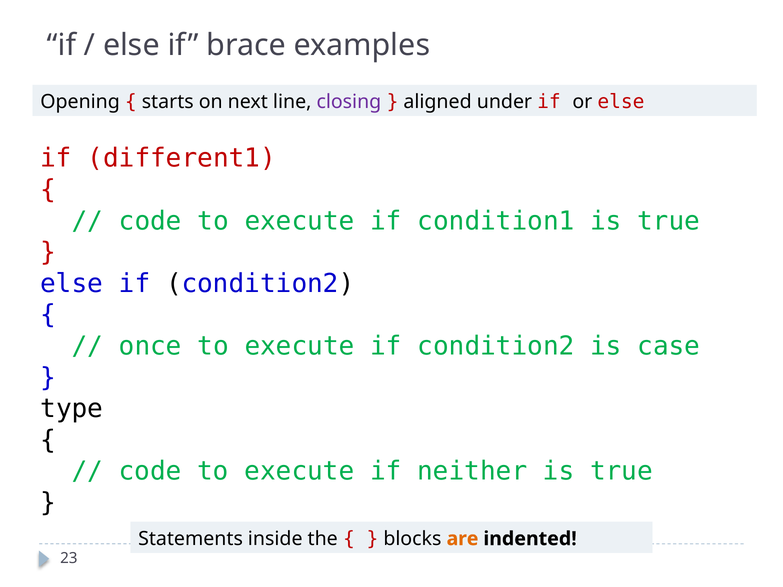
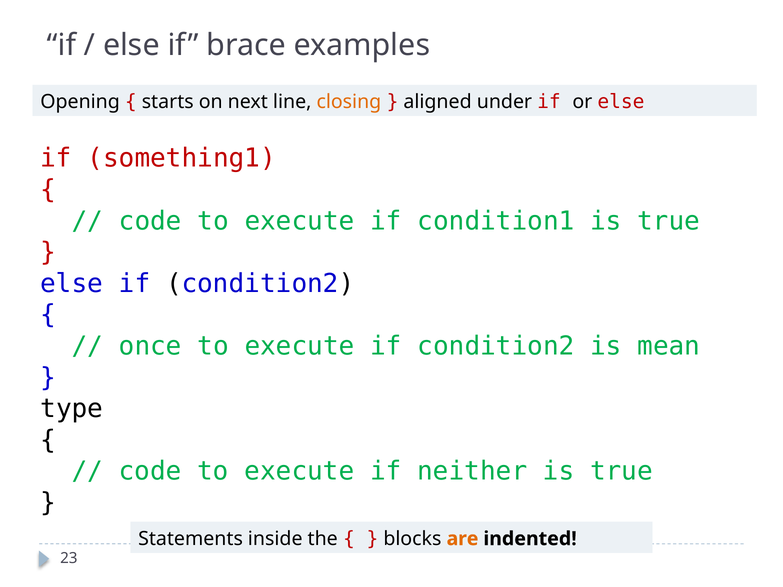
closing colour: purple -> orange
different1: different1 -> something1
case: case -> mean
